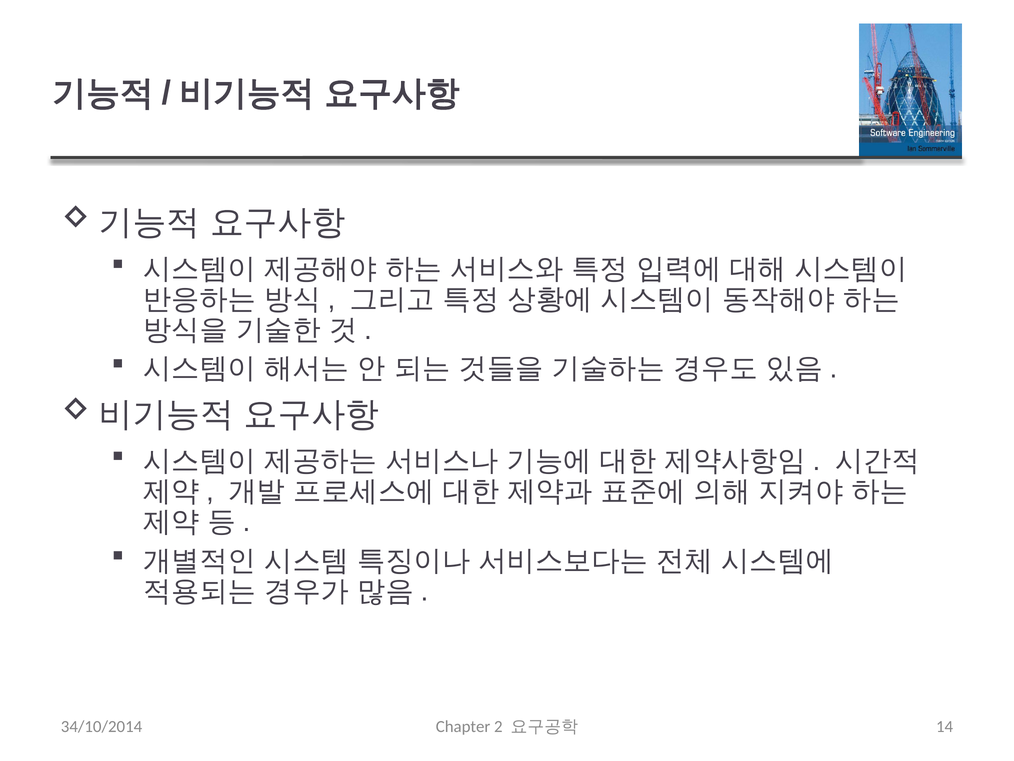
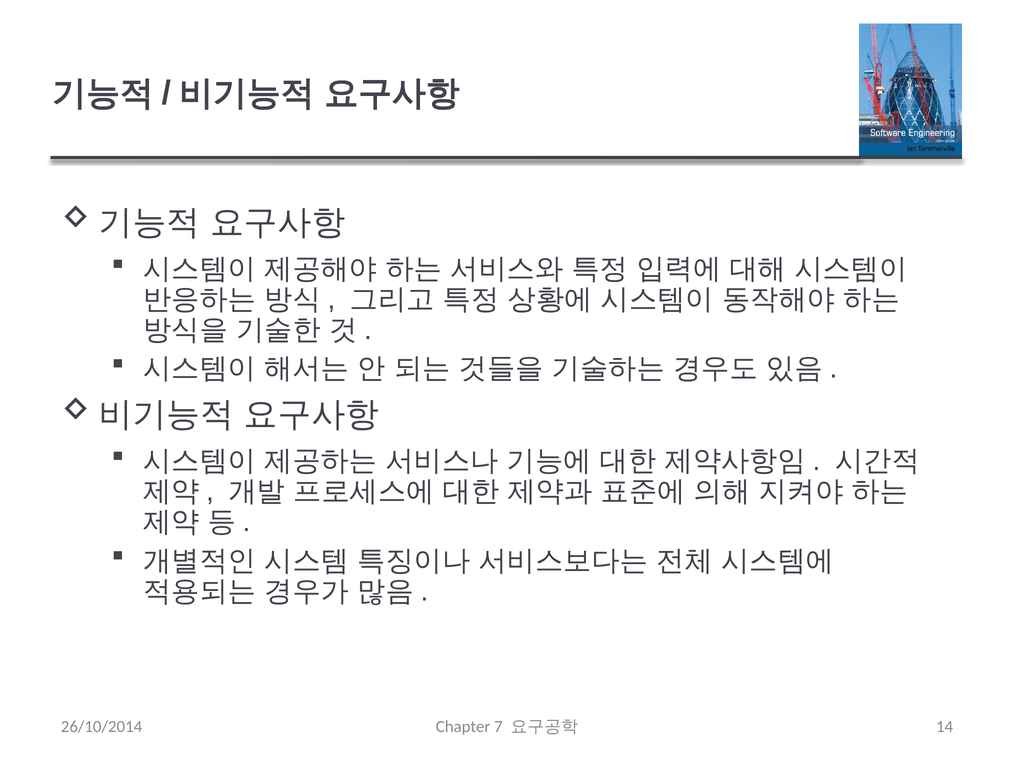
34/10/2014: 34/10/2014 -> 26/10/2014
2: 2 -> 7
